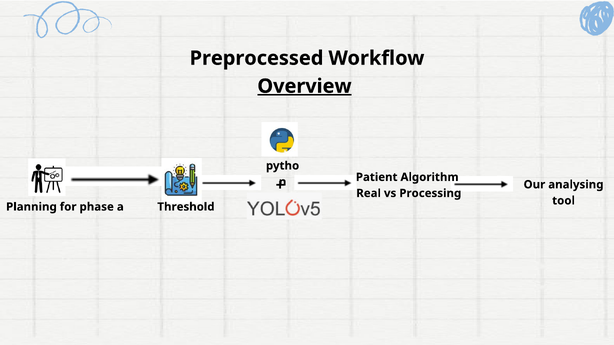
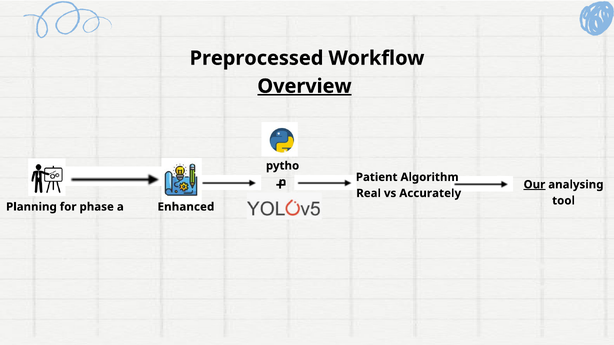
Our underline: none -> present
Processing: Processing -> Accurately
Threshold: Threshold -> Enhanced
